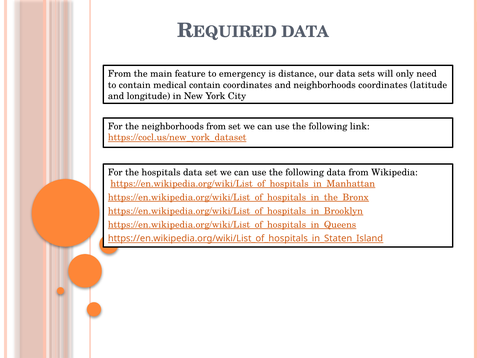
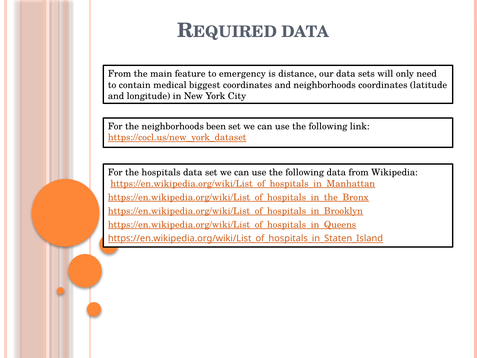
medical contain: contain -> biggest
neighborhoods from: from -> been
